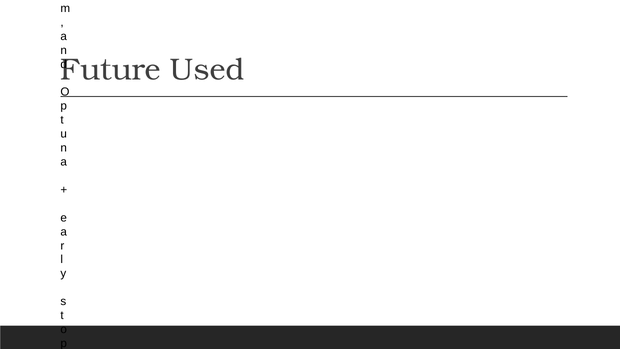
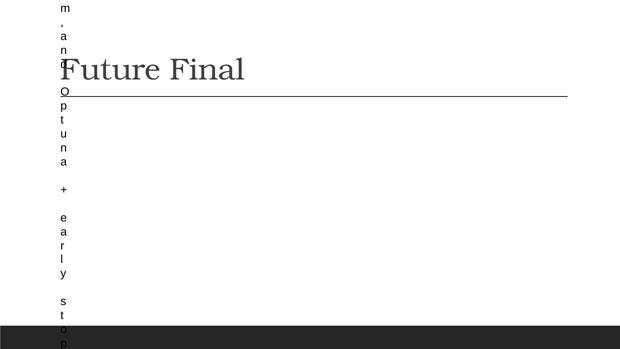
Used: Used -> Final
